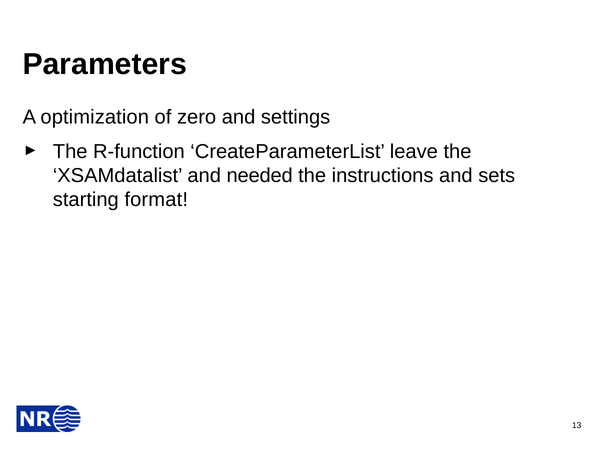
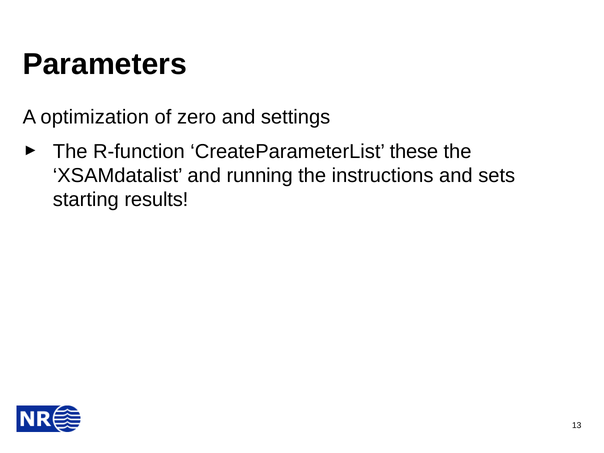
leave: leave -> these
needed: needed -> running
format: format -> results
